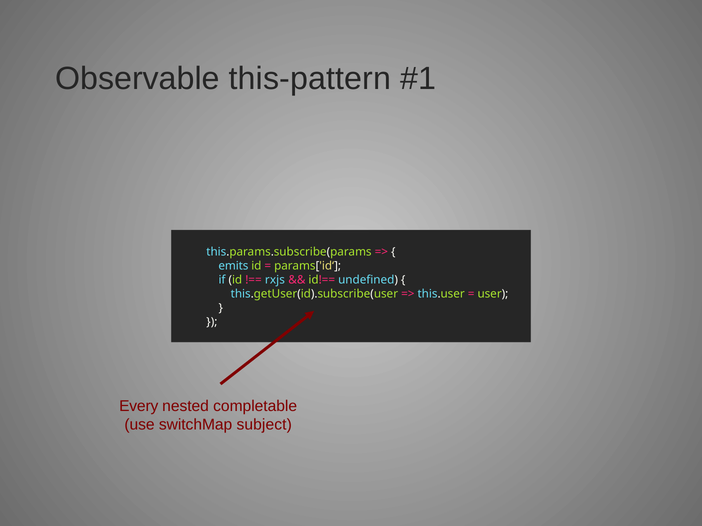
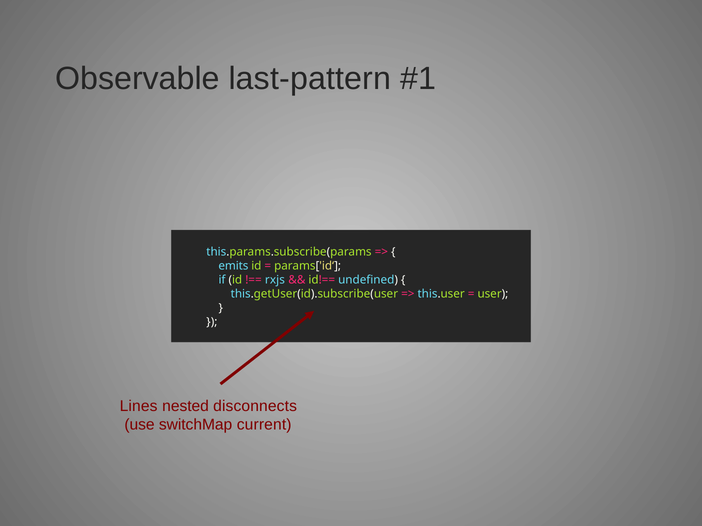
this-pattern: this-pattern -> last-pattern
Every: Every -> Lines
completable: completable -> disconnects
subject: subject -> current
